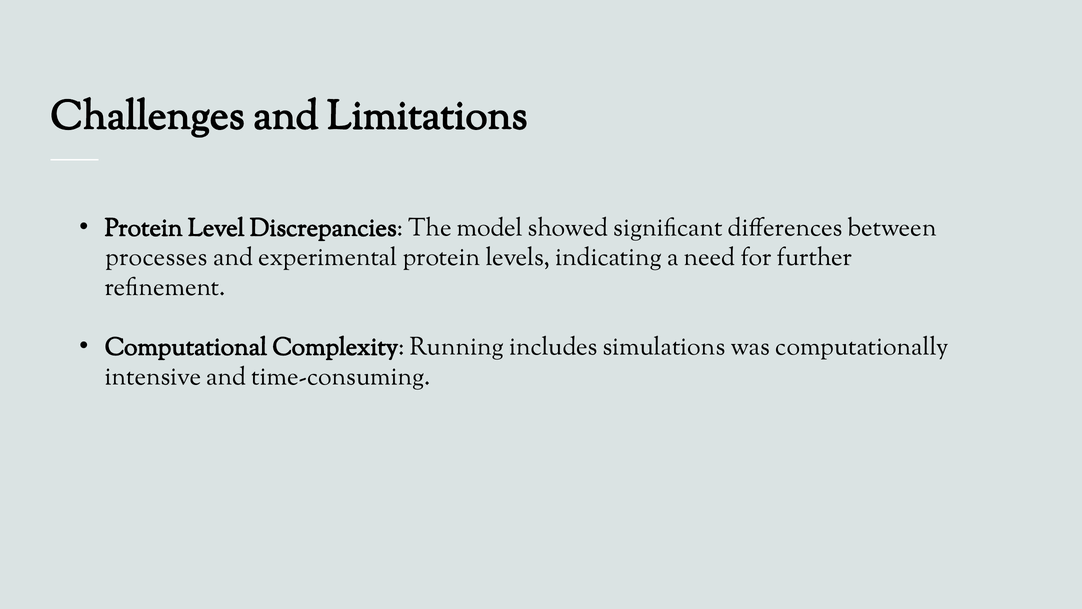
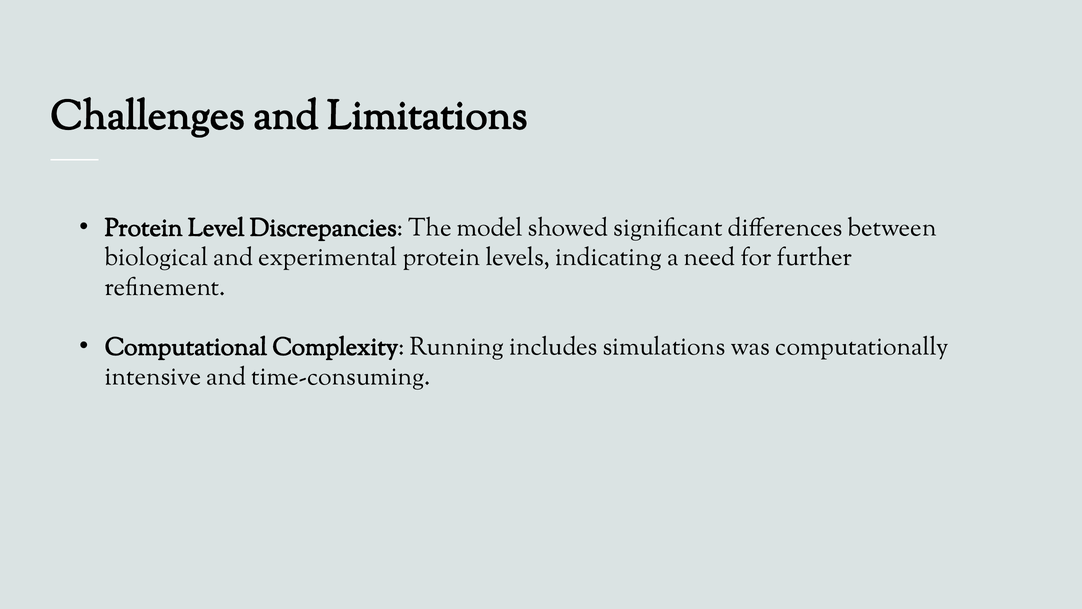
processes: processes -> biological
